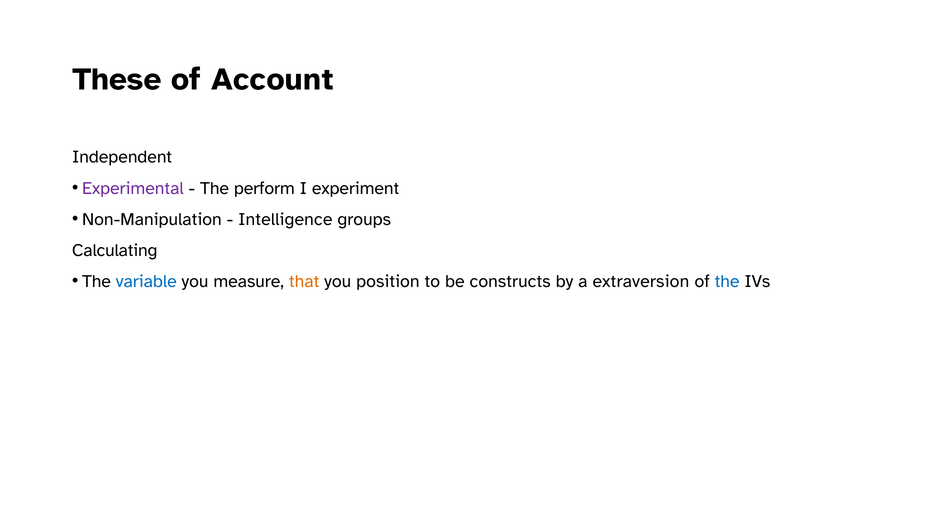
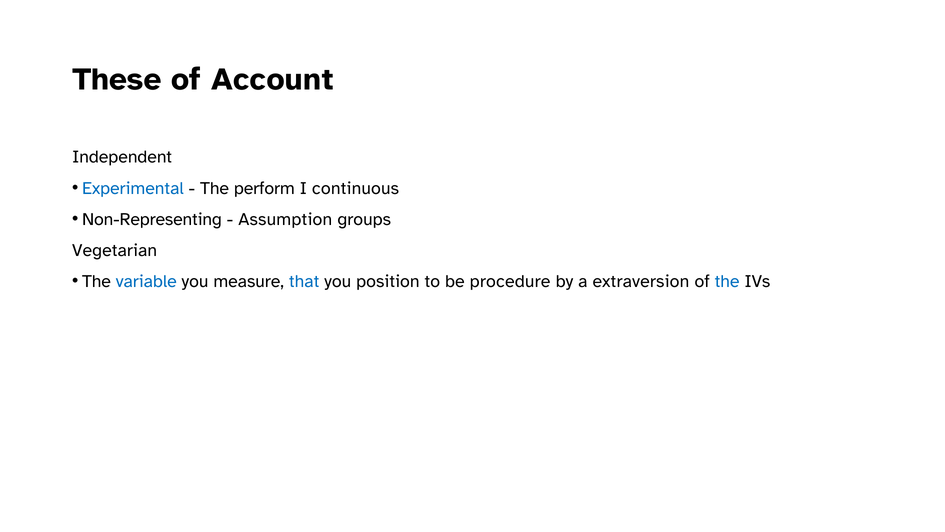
Experimental colour: purple -> blue
experiment: experiment -> continuous
Non-Manipulation: Non-Manipulation -> Non-Representing
Intelligence: Intelligence -> Assumption
Calculating: Calculating -> Vegetarian
that colour: orange -> blue
constructs: constructs -> procedure
